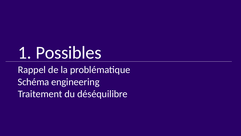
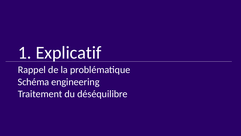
Possibles: Possibles -> Explicatif
